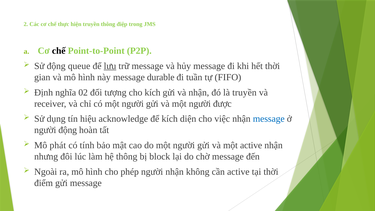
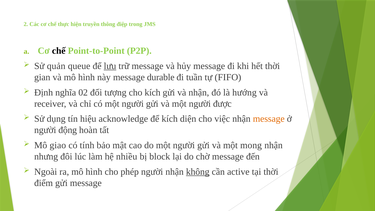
Sử động: động -> quản
là truyền: truyền -> hướng
message at (269, 119) colour: blue -> orange
phát: phát -> giao
một active: active -> mong
hệ thông: thông -> nhiều
không underline: none -> present
